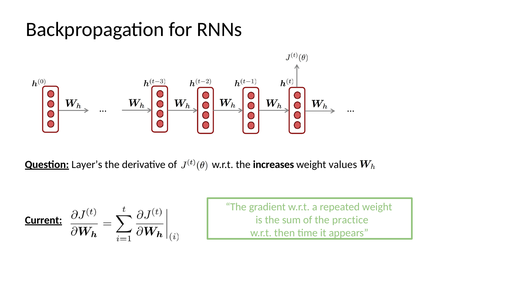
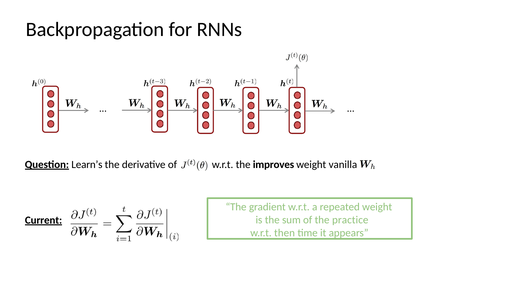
Layer’s: Layer’s -> Learn’s
increases: increases -> improves
values: values -> vanilla
